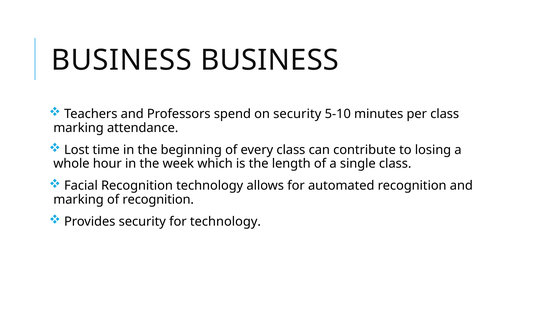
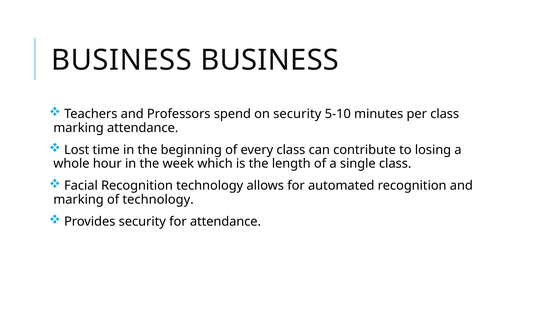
of recognition: recognition -> technology
for technology: technology -> attendance
